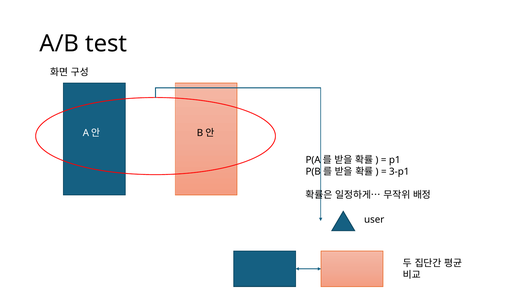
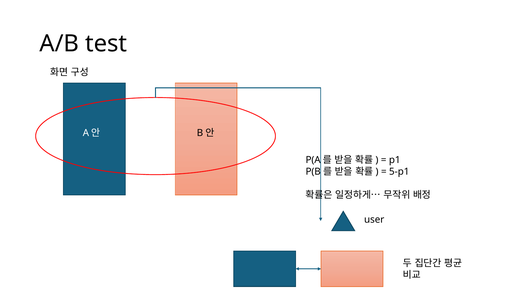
3-p1: 3-p1 -> 5-p1
